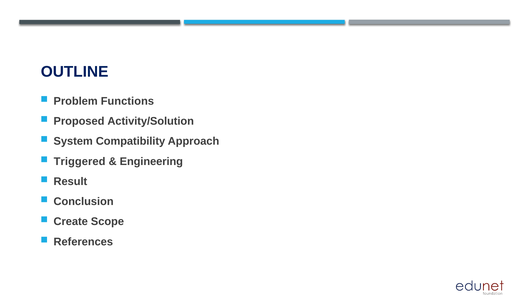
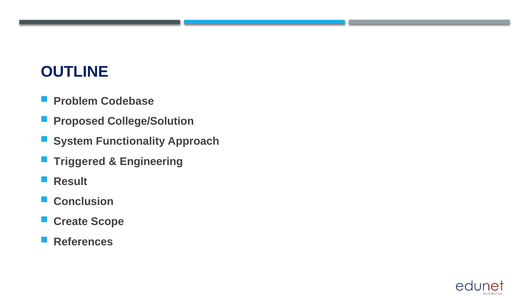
Functions: Functions -> Codebase
Activity/Solution: Activity/Solution -> College/Solution
Compatibility: Compatibility -> Functionality
